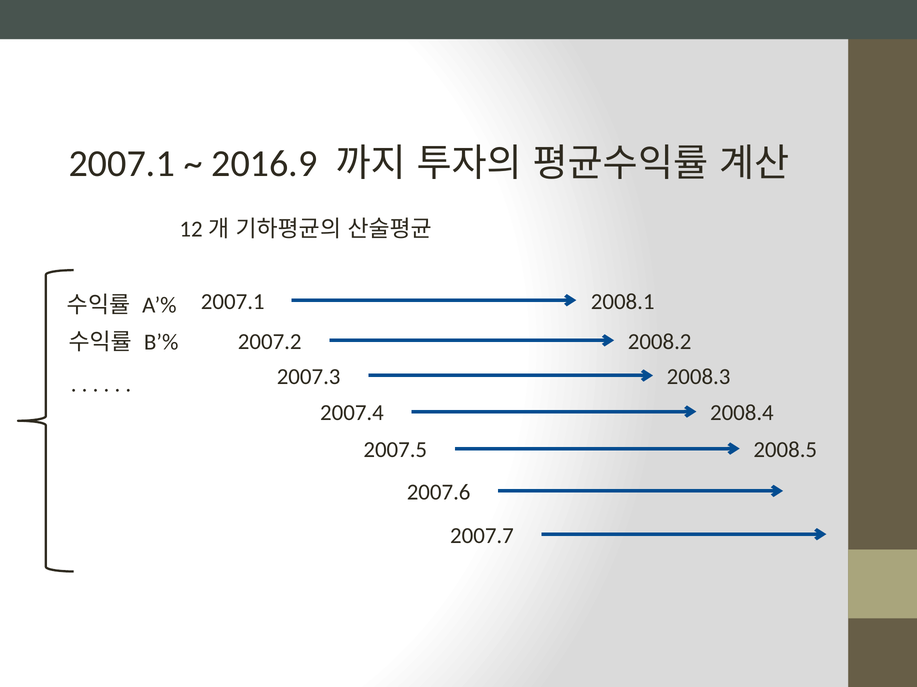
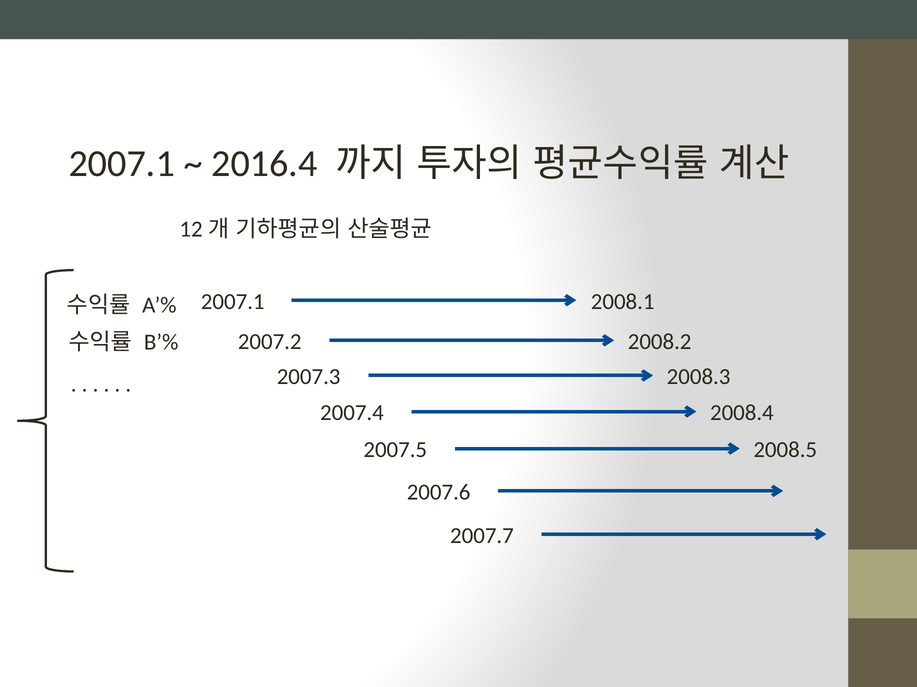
2016.9: 2016.9 -> 2016.4
